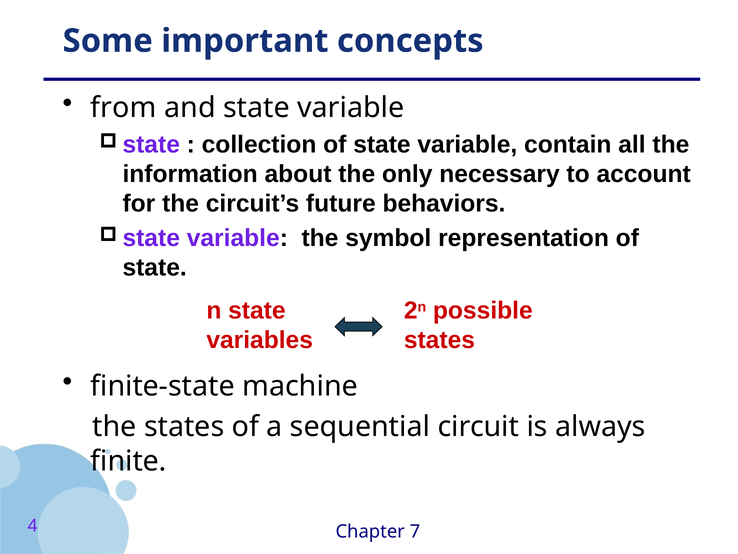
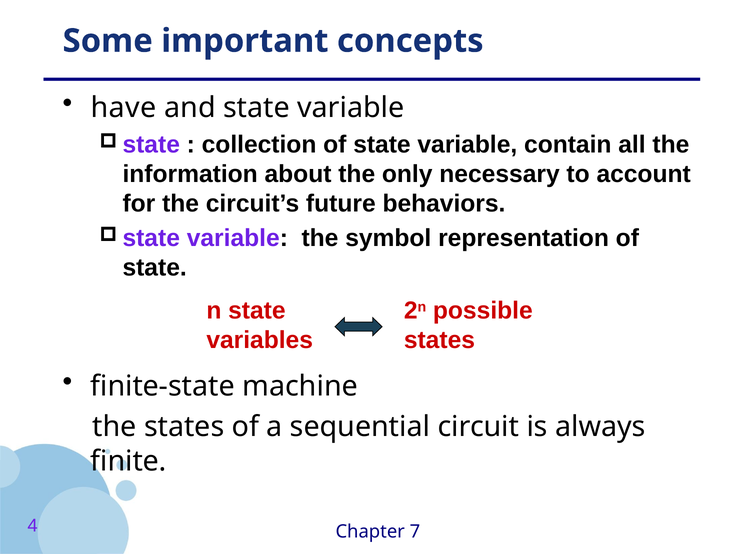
from: from -> have
